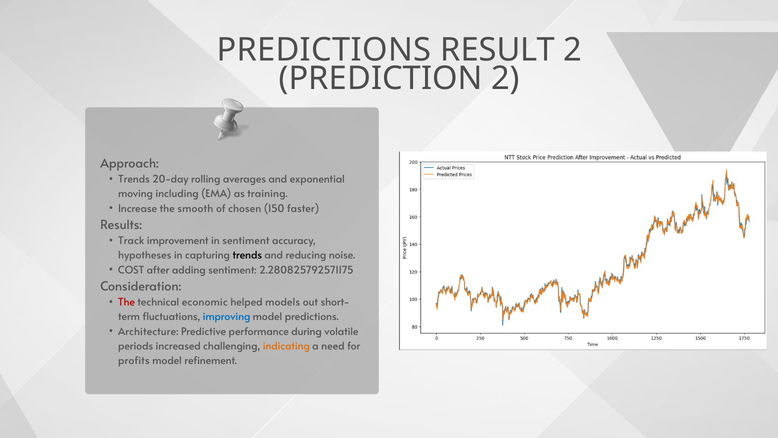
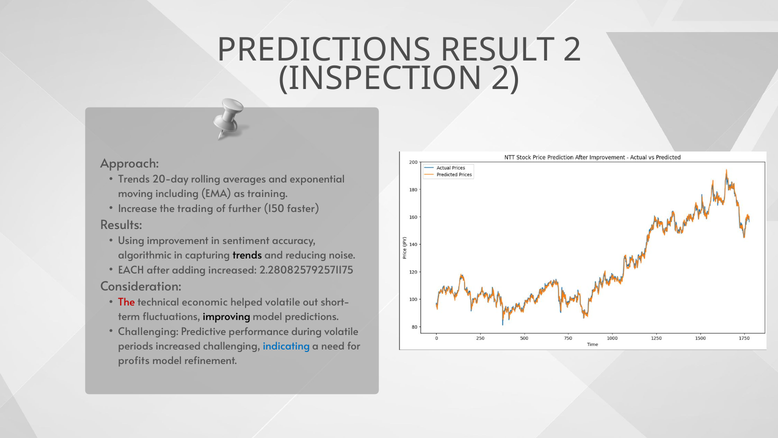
PREDICTION: PREDICTION -> INSPECTION
smooth: smooth -> trading
chosen: chosen -> further
Track: Track -> Using
hypotheses: hypotheses -> algorithmic
COST: COST -> EACH
adding sentiment: sentiment -> increased
helped models: models -> volatile
improving colour: blue -> black
Architecture at (148, 331): Architecture -> Challenging
indicating colour: orange -> blue
